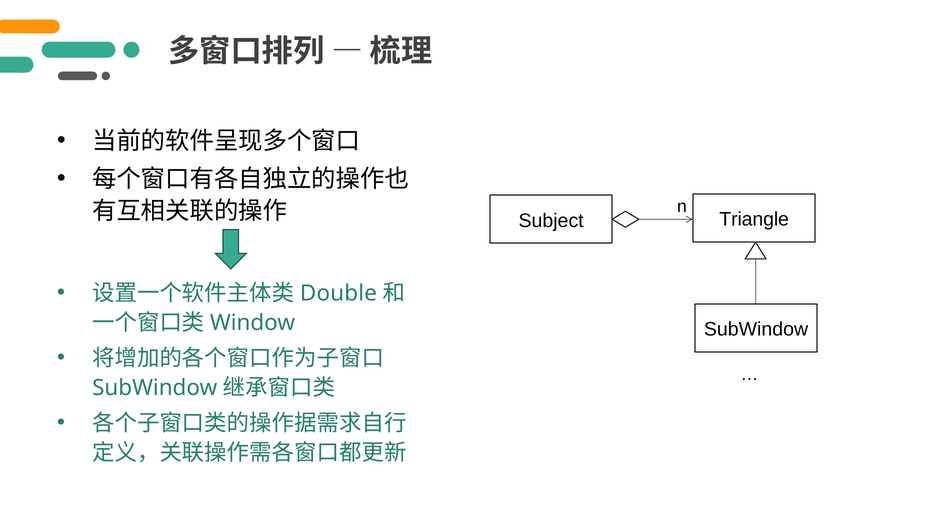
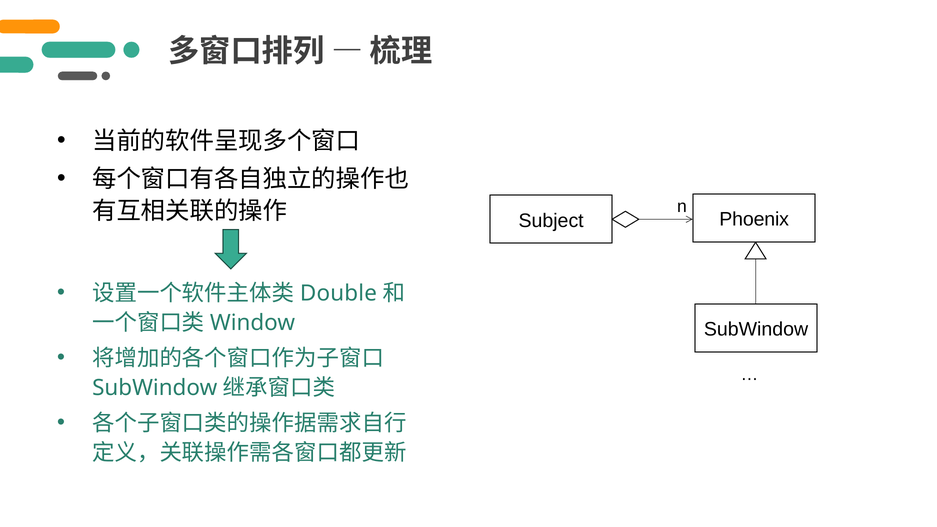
Triangle: Triangle -> Phoenix
